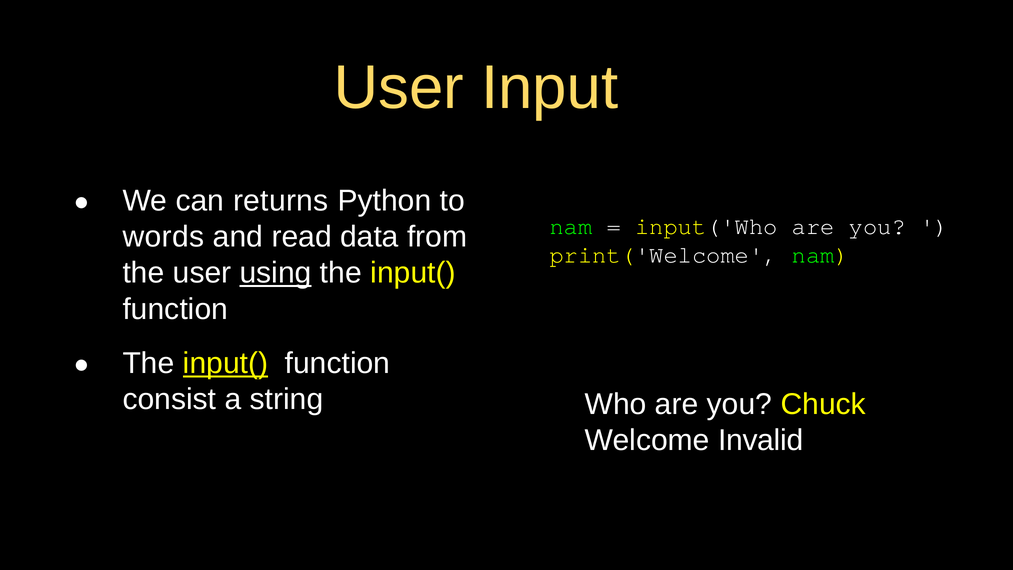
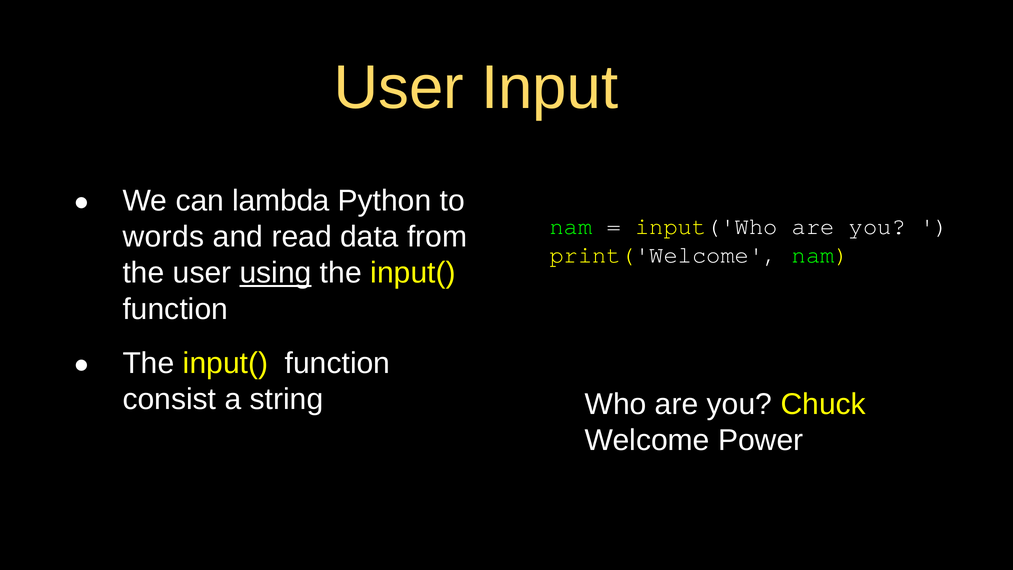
returns: returns -> lambda
input( at (225, 363) underline: present -> none
Invalid: Invalid -> Power
